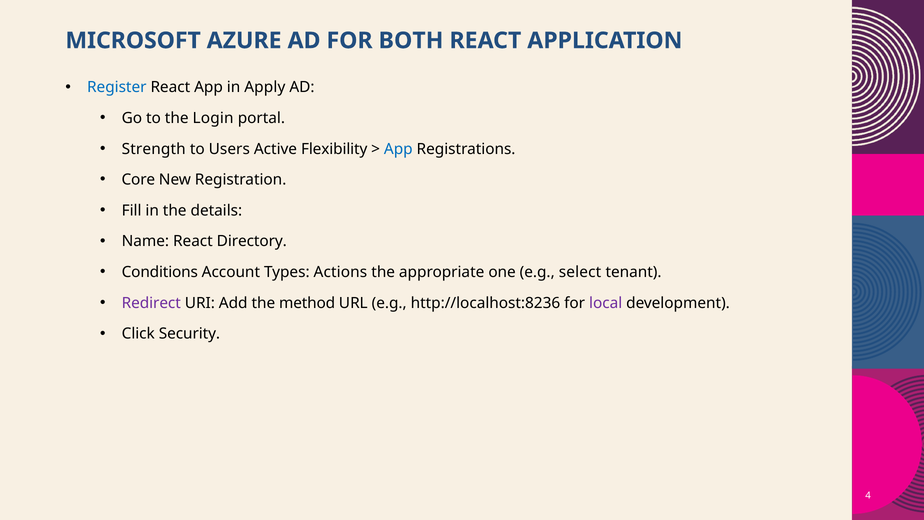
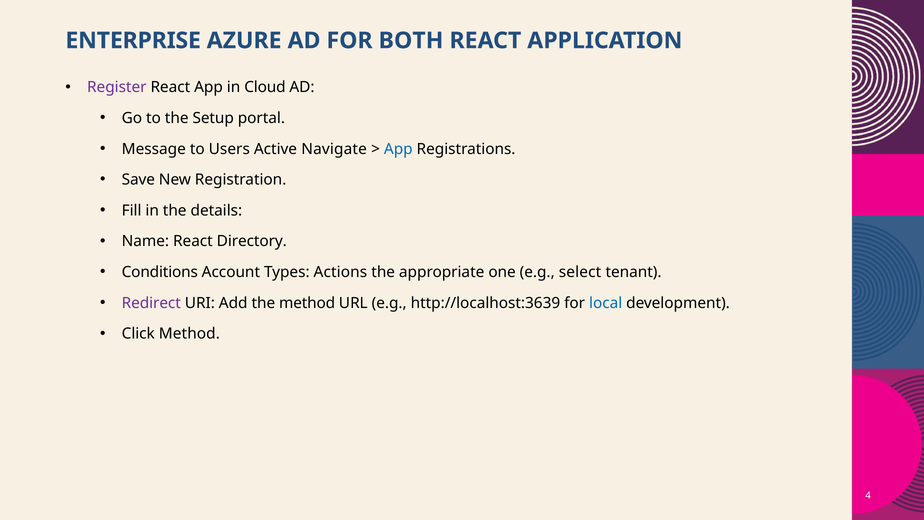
MICROSOFT: MICROSOFT -> ENTERPRISE
Register colour: blue -> purple
Apply: Apply -> Cloud
Login: Login -> Setup
Strength: Strength -> Message
Flexibility: Flexibility -> Navigate
Core: Core -> Save
http://localhost:8236: http://localhost:8236 -> http://localhost:3639
local colour: purple -> blue
Click Security: Security -> Method
